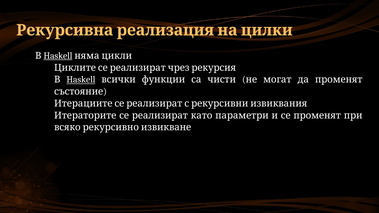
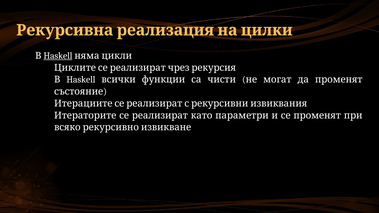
Haskell at (81, 80) underline: present -> none
